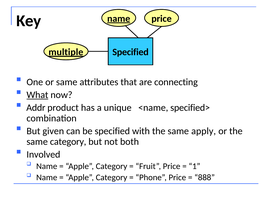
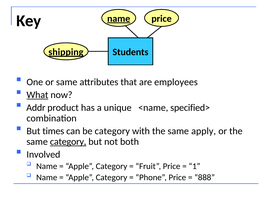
multiple: multiple -> shipping
Specified at (131, 52): Specified -> Students
connecting: connecting -> employees
given: given -> times
be specified: specified -> category
category at (68, 142) underline: none -> present
